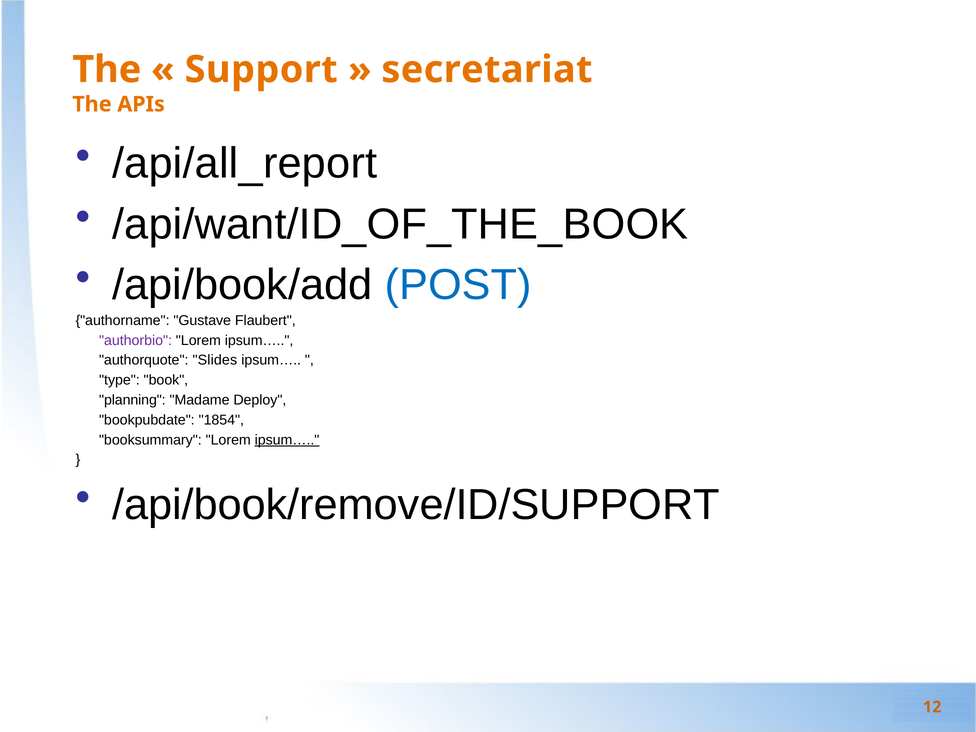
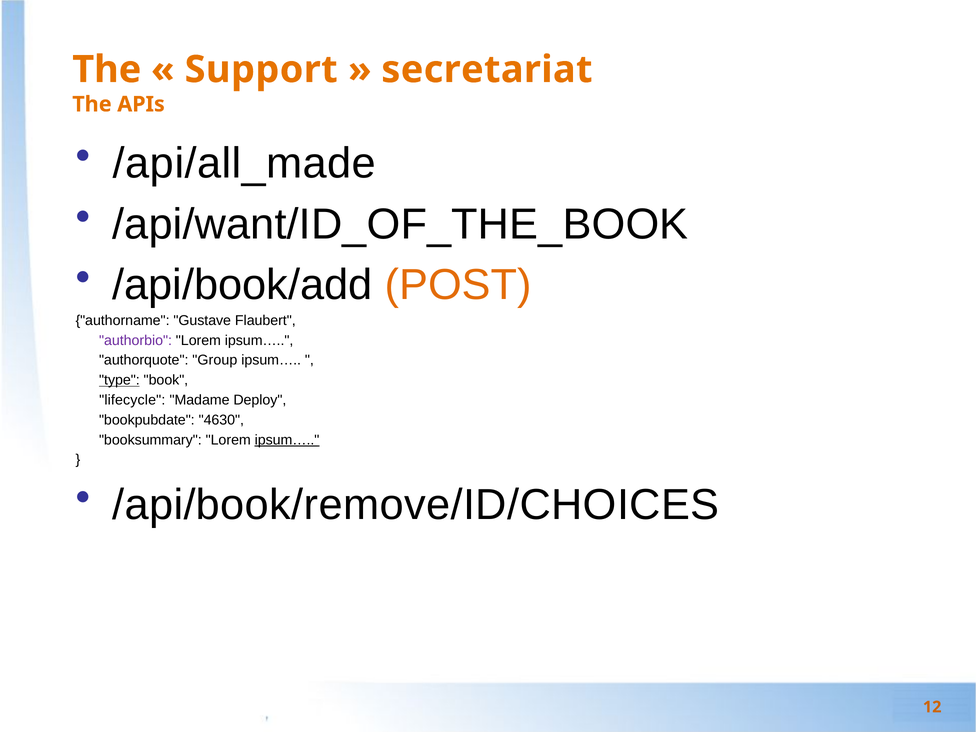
/api/all_report: /api/all_report -> /api/all_made
POST colour: blue -> orange
Slides: Slides -> Group
type underline: none -> present
planning: planning -> lifecycle
1854: 1854 -> 4630
/api/book/remove/ID/SUPPORT: /api/book/remove/ID/SUPPORT -> /api/book/remove/ID/CHOICES
